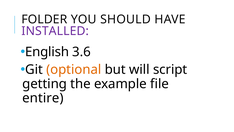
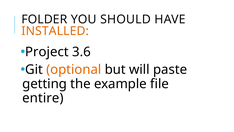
INSTALLED colour: purple -> orange
English: English -> Project
script: script -> paste
